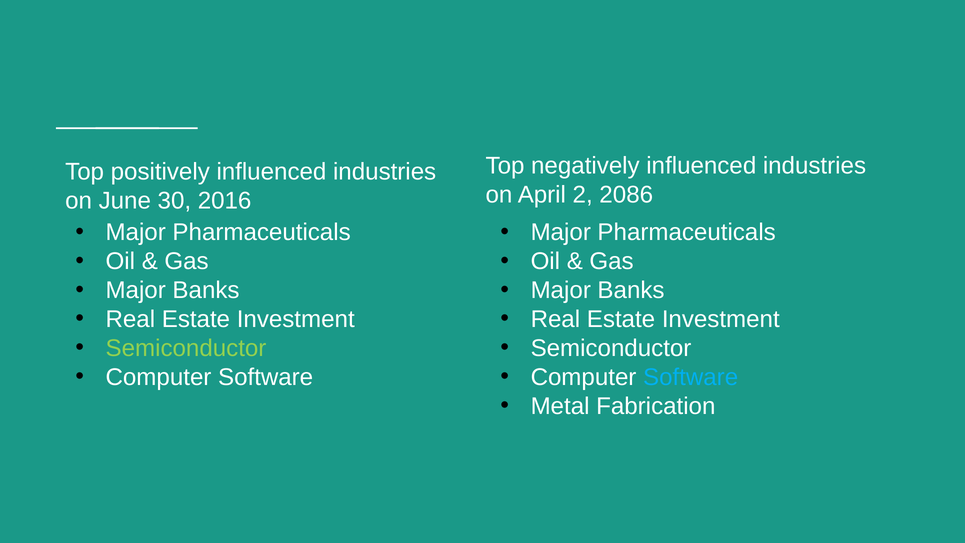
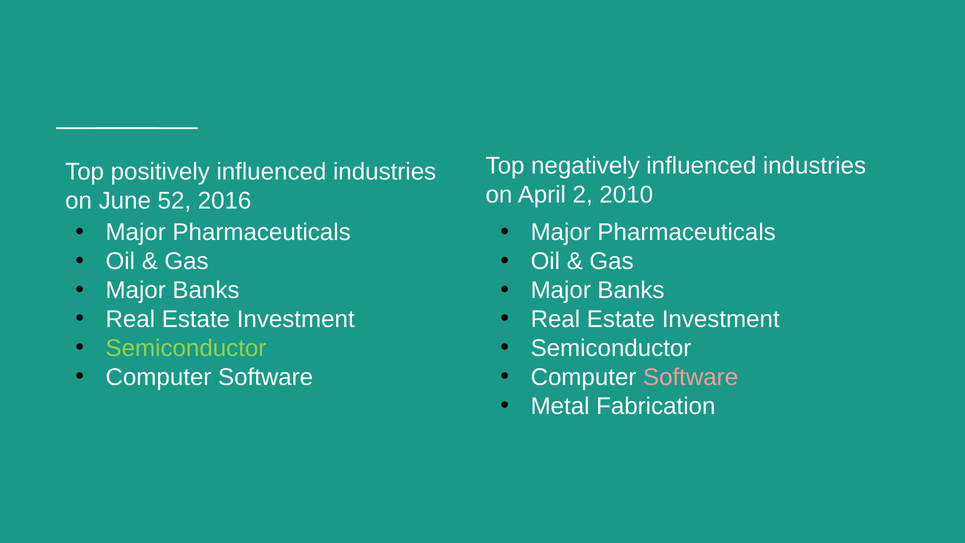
2086: 2086 -> 2010
30: 30 -> 52
Software at (691, 377) colour: light blue -> pink
